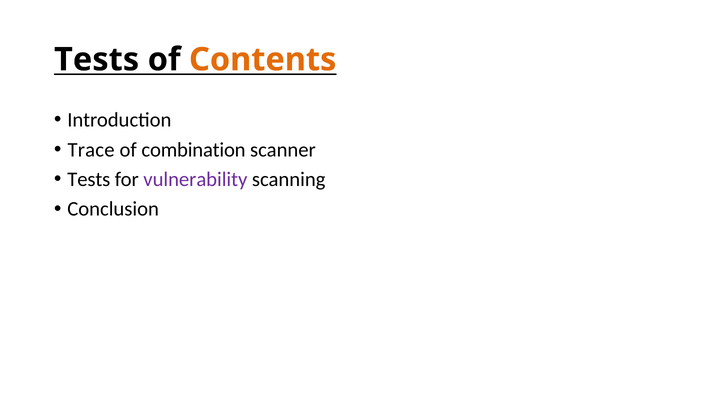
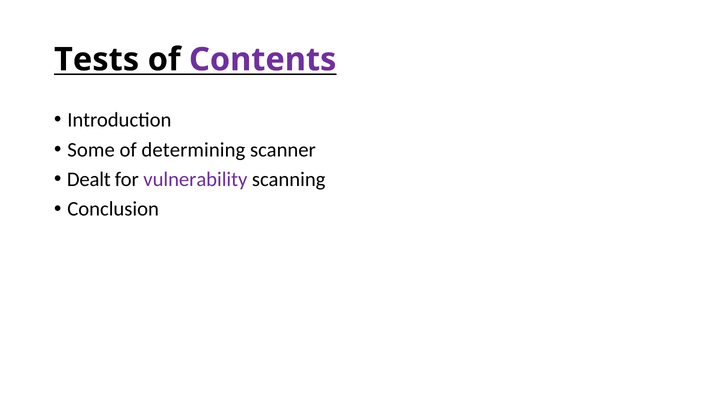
Contents colour: orange -> purple
Trace: Trace -> Some
combination: combination -> determining
Tests at (89, 179): Tests -> Dealt
